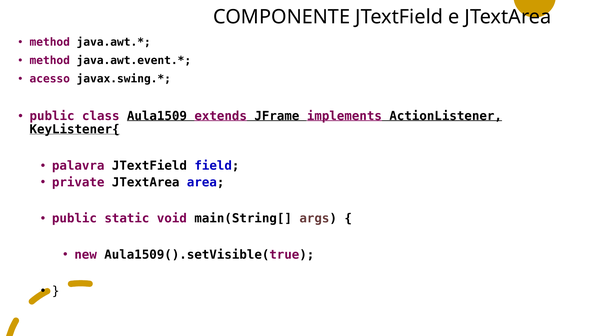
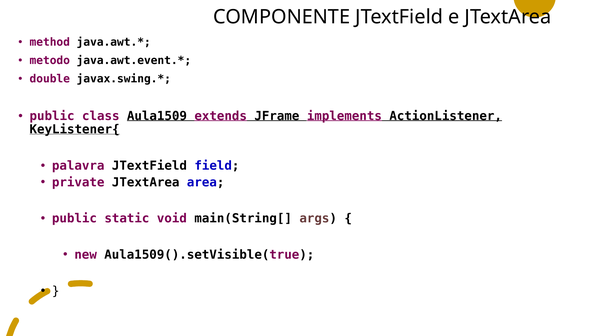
method at (50, 60): method -> metodo
acesso: acesso -> double
